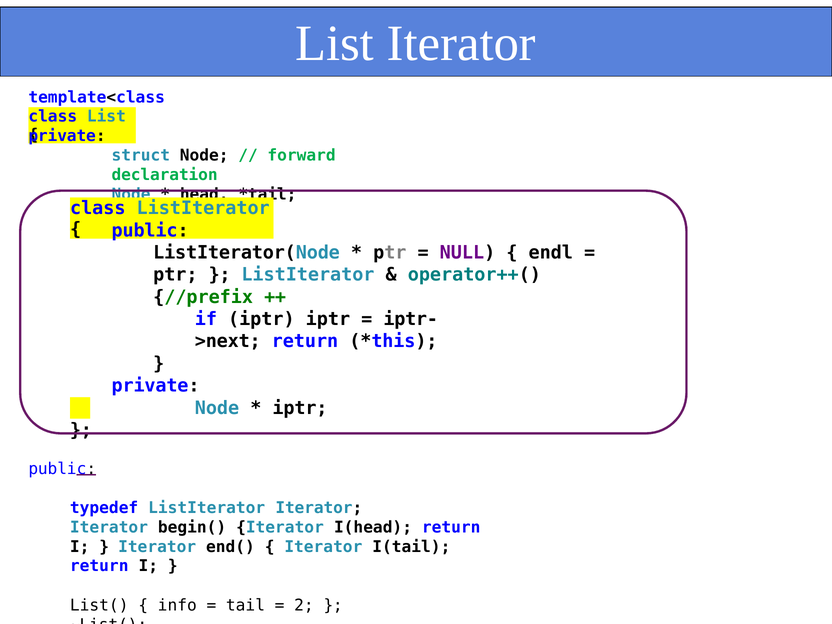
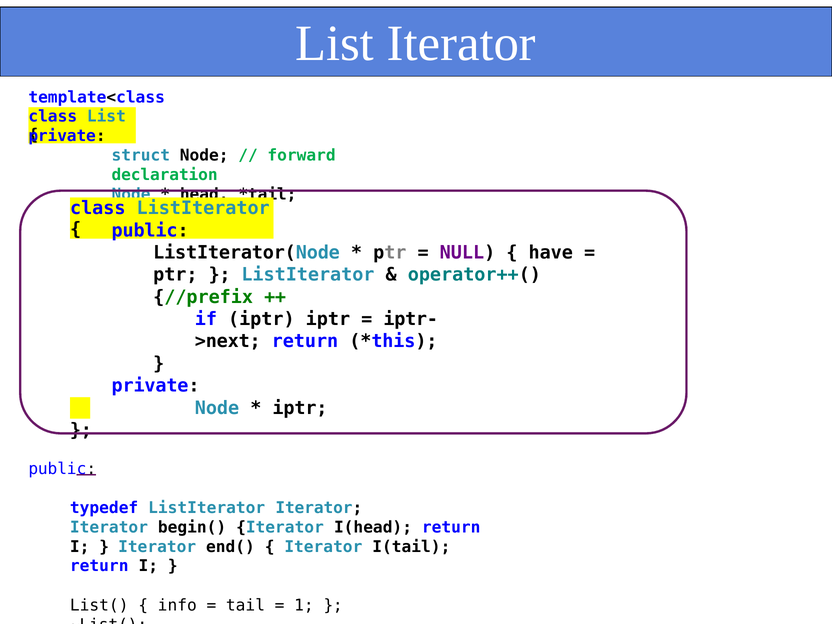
endl: endl -> have
2: 2 -> 1
